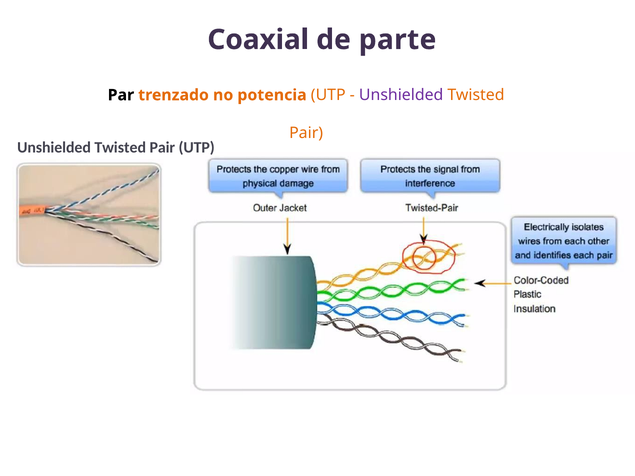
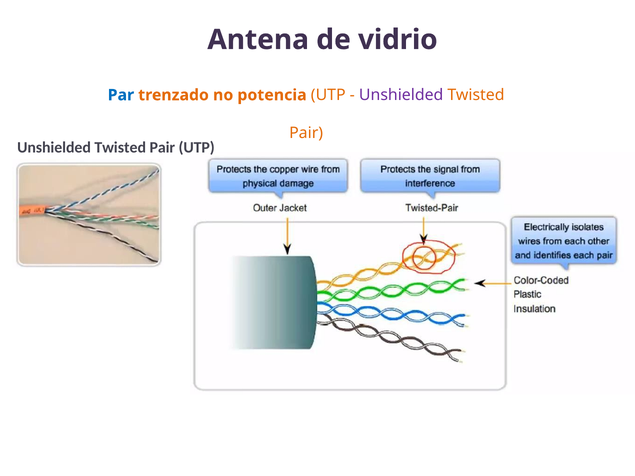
Coaxial: Coaxial -> Antena
parte: parte -> vidrio
Par colour: black -> blue
